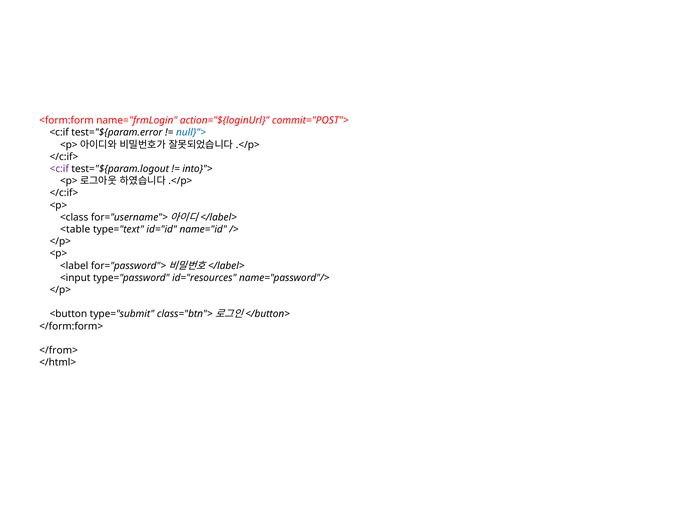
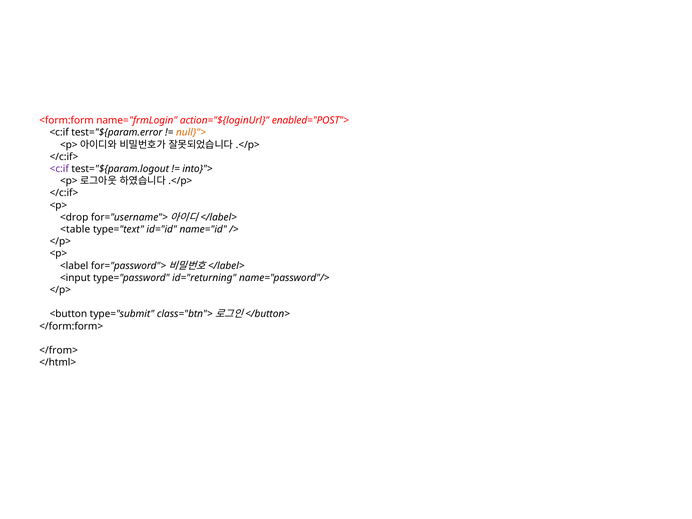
commit="POST">: commit="POST"> -> enabled="POST">
null}"> colour: blue -> orange
<class: <class -> <drop
id="resources: id="resources -> id="returning
